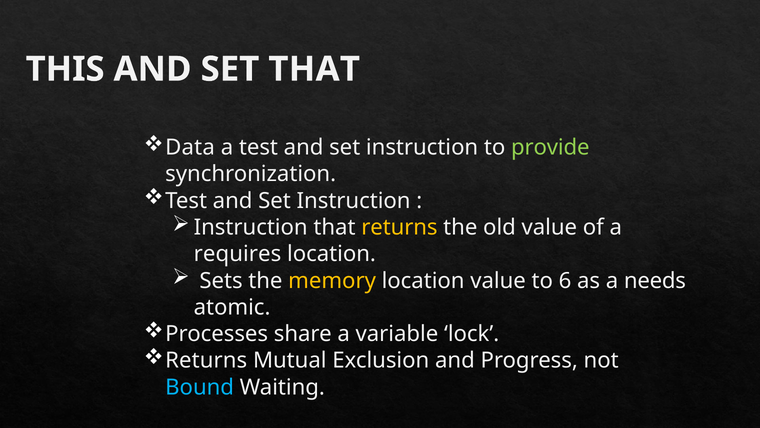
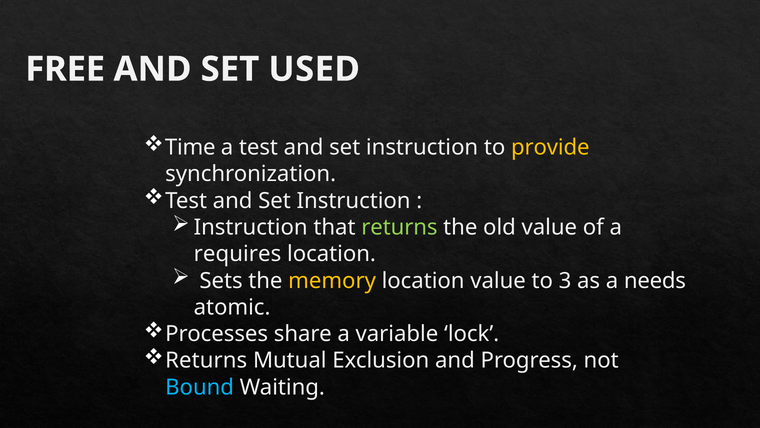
THIS: THIS -> FREE
SET THAT: THAT -> USED
Data: Data -> Time
provide colour: light green -> yellow
returns at (399, 227) colour: yellow -> light green
6: 6 -> 3
